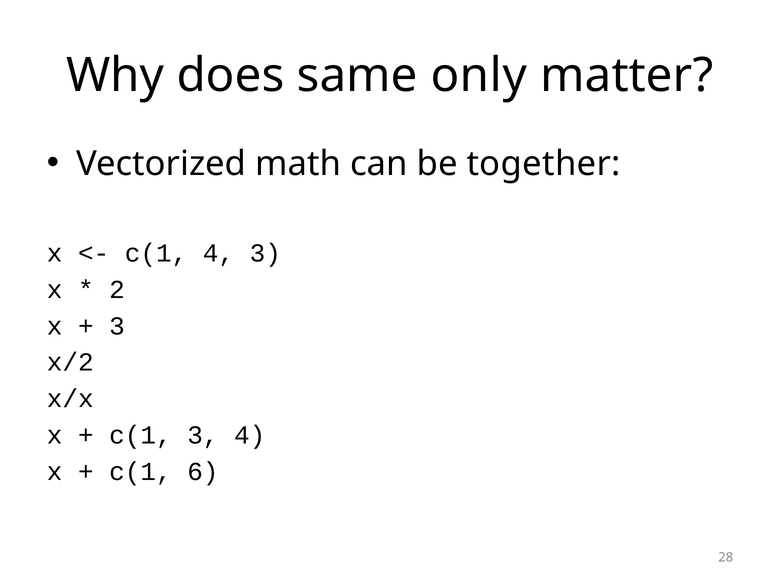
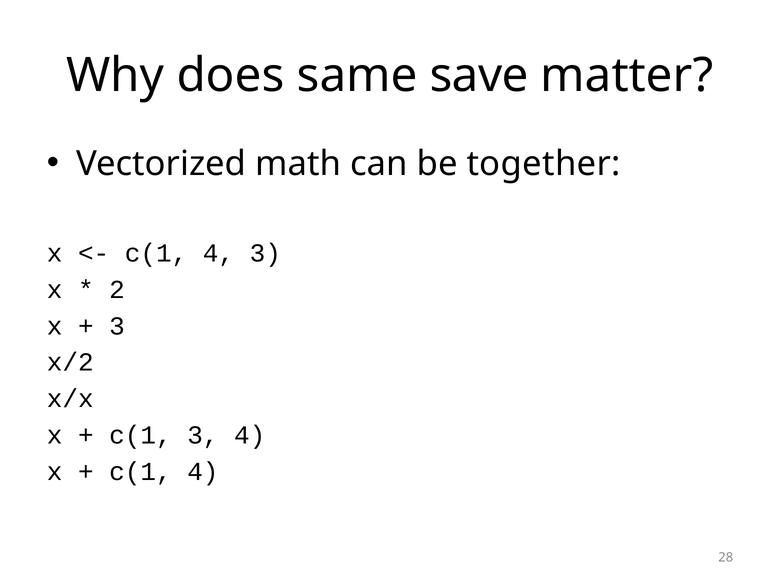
only: only -> save
6 at (203, 472): 6 -> 4
